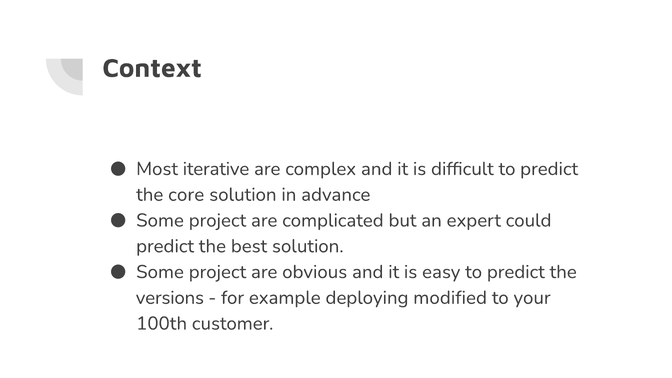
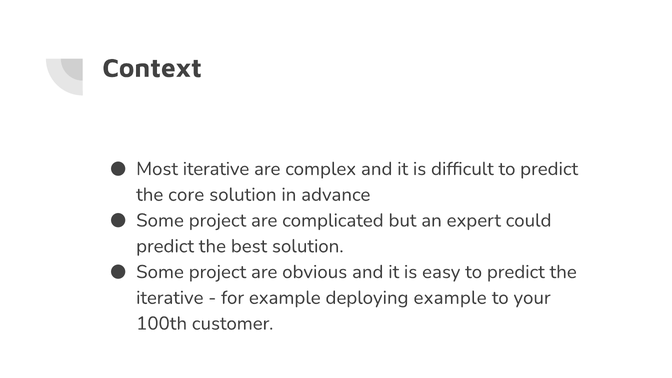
versions at (170, 298): versions -> iterative
deploying modified: modified -> example
